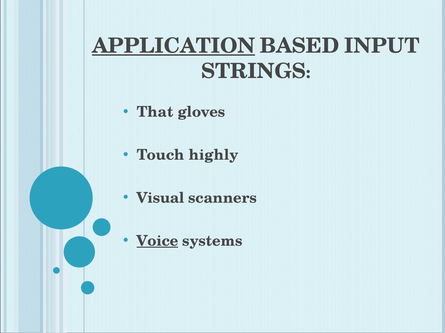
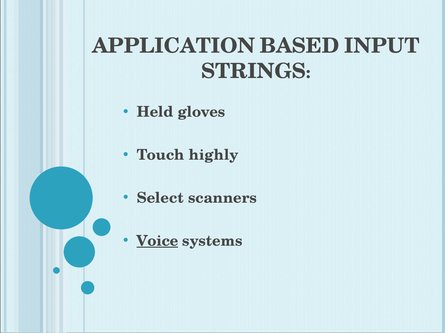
APPLICATION underline: present -> none
That: That -> Held
Visual: Visual -> Select
